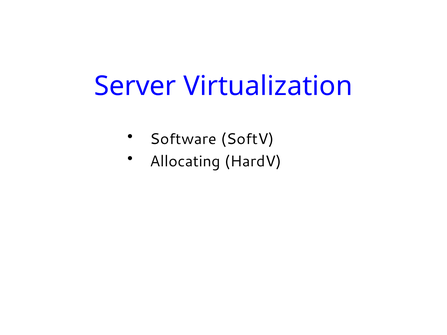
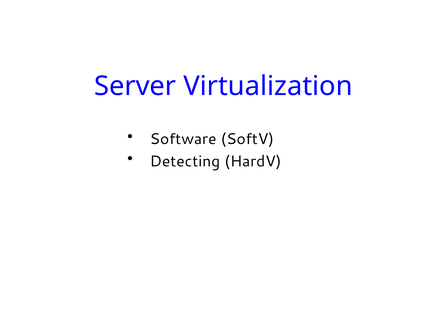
Allocating: Allocating -> Detecting
